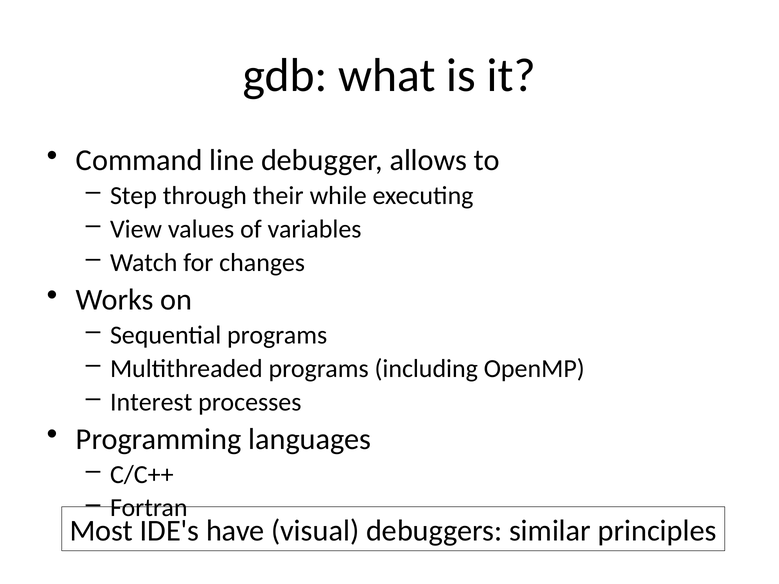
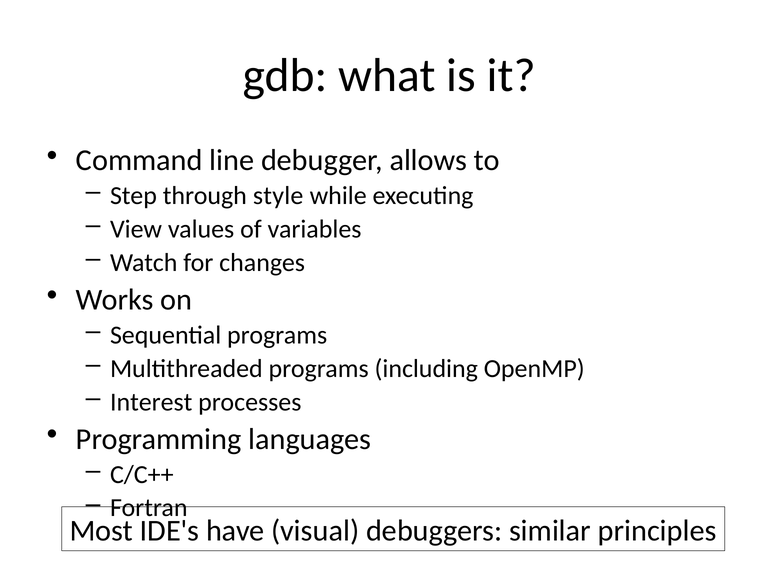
their: their -> style
